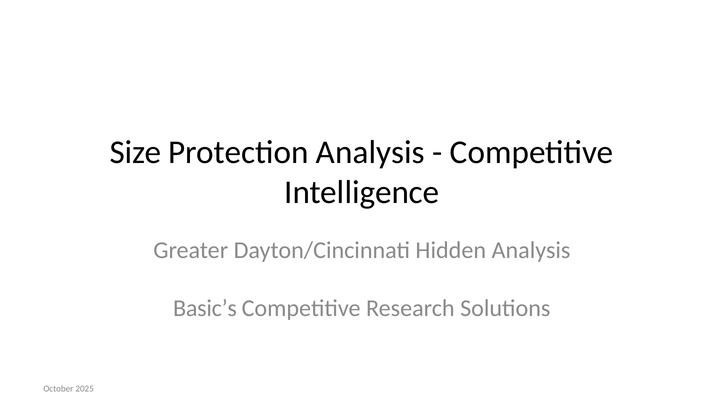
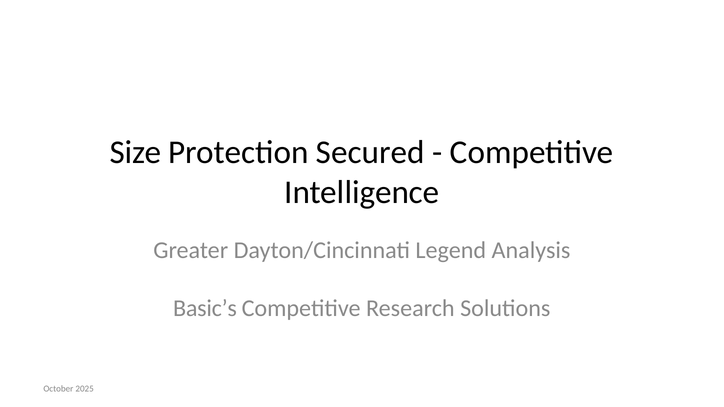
Protection Analysis: Analysis -> Secured
Hidden: Hidden -> Legend
